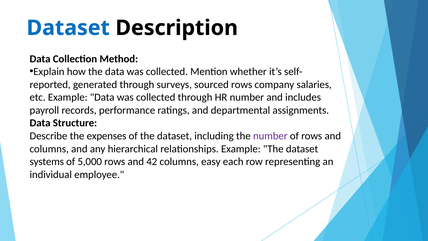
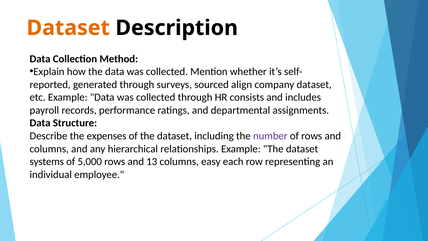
Dataset at (68, 28) colour: blue -> orange
sourced rows: rows -> align
company salaries: salaries -> dataset
HR number: number -> consists
42: 42 -> 13
